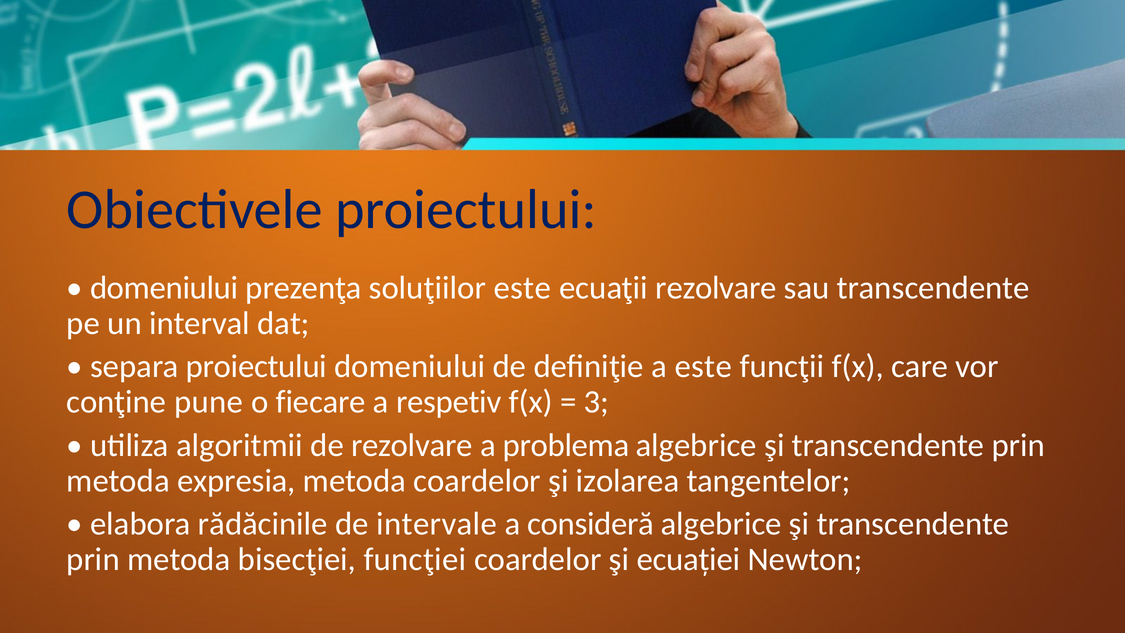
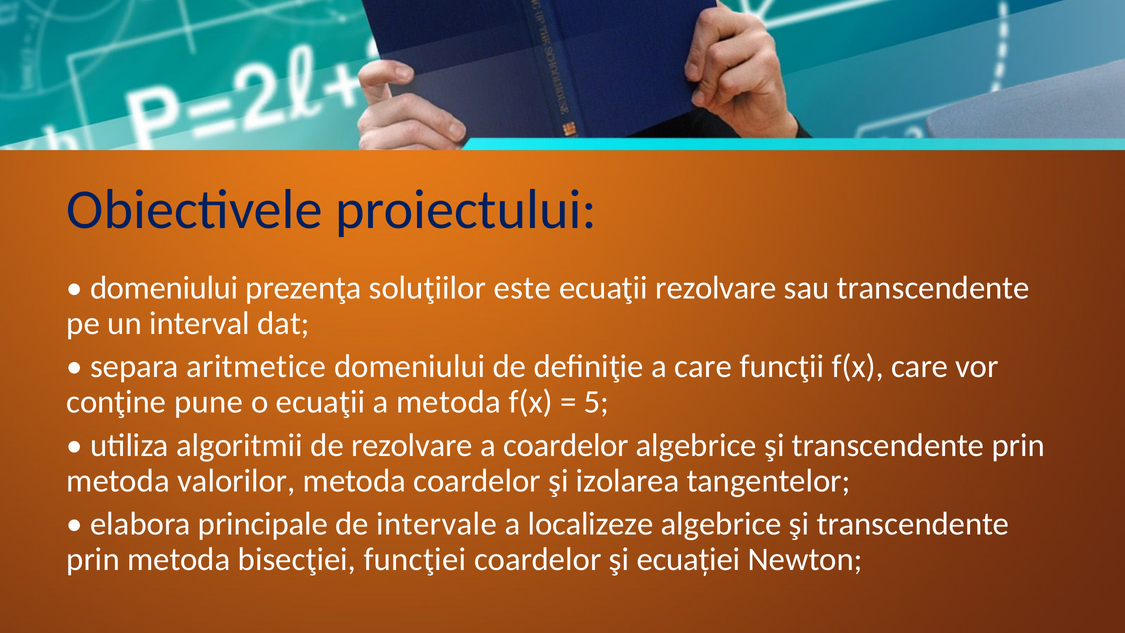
separa proiectului: proiectului -> aritmetice
a este: este -> care
o fiecare: fiecare -> ecuaţii
a respetiv: respetiv -> metoda
3: 3 -> 5
a problema: problema -> coardelor
expresia: expresia -> valorilor
rădăcinile: rădăcinile -> principale
consideră: consideră -> localizeze
